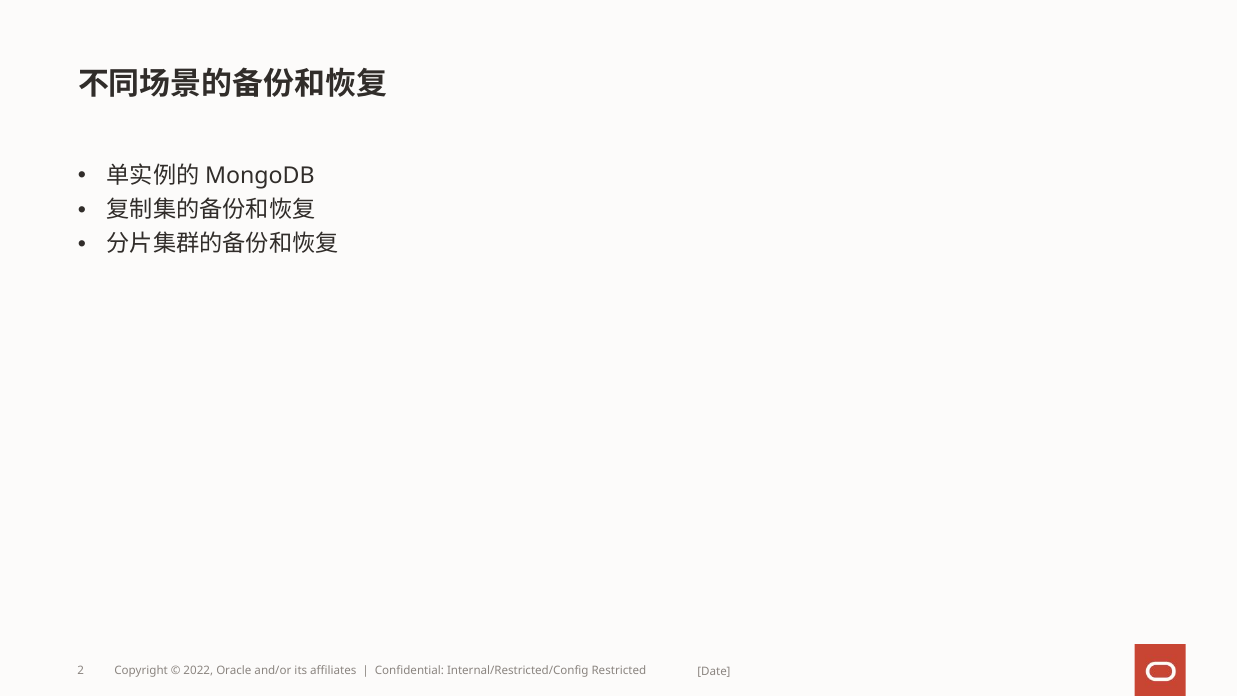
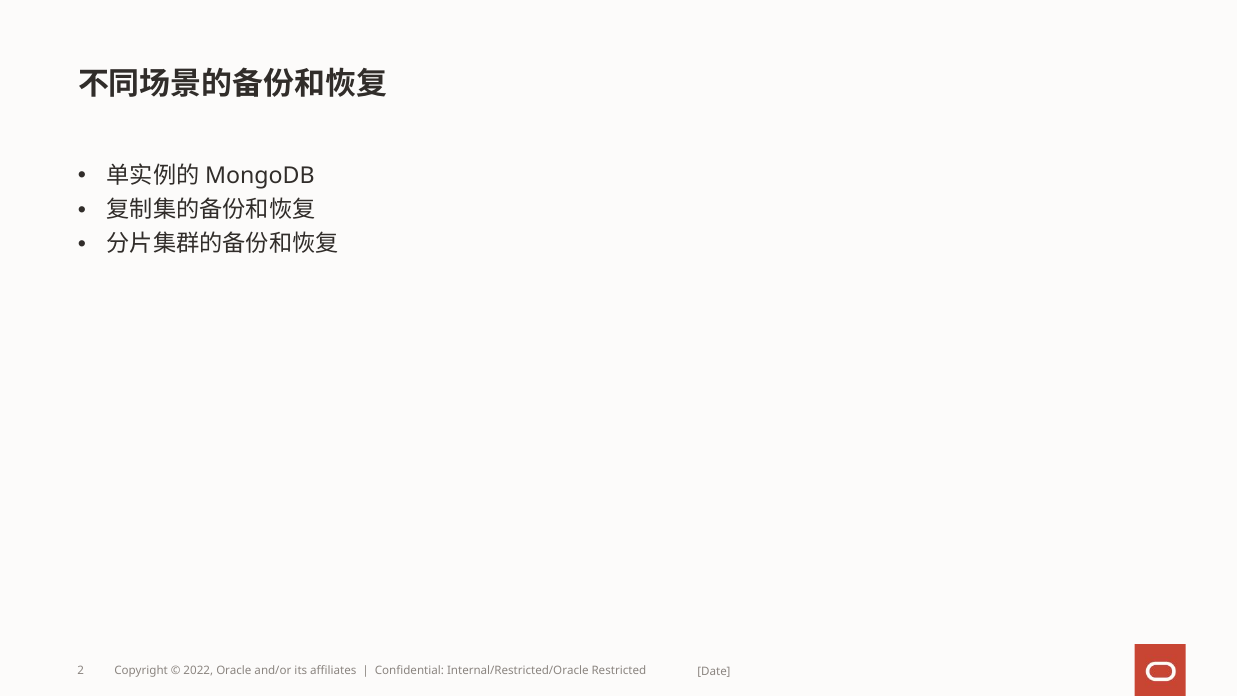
Internal/Restricted/Config: Internal/Restricted/Config -> Internal/Restricted/Oracle
